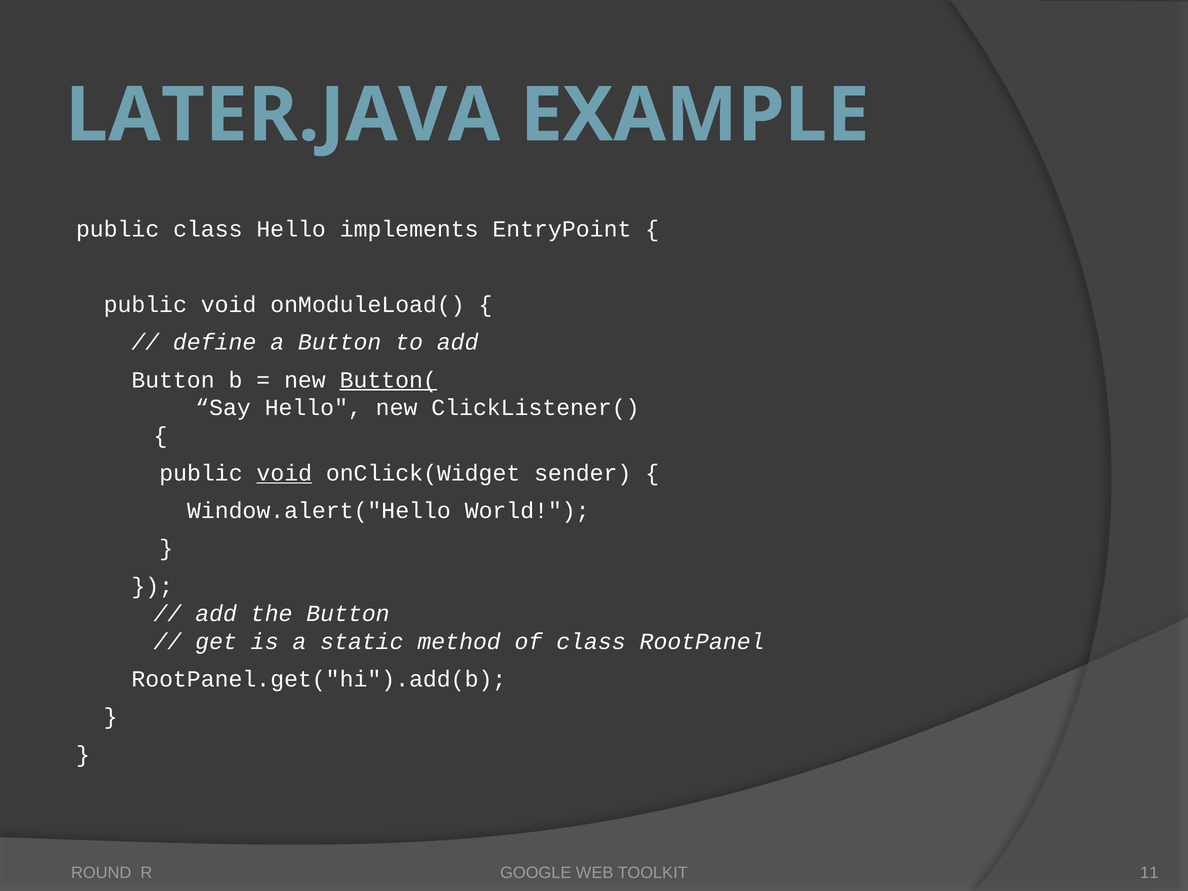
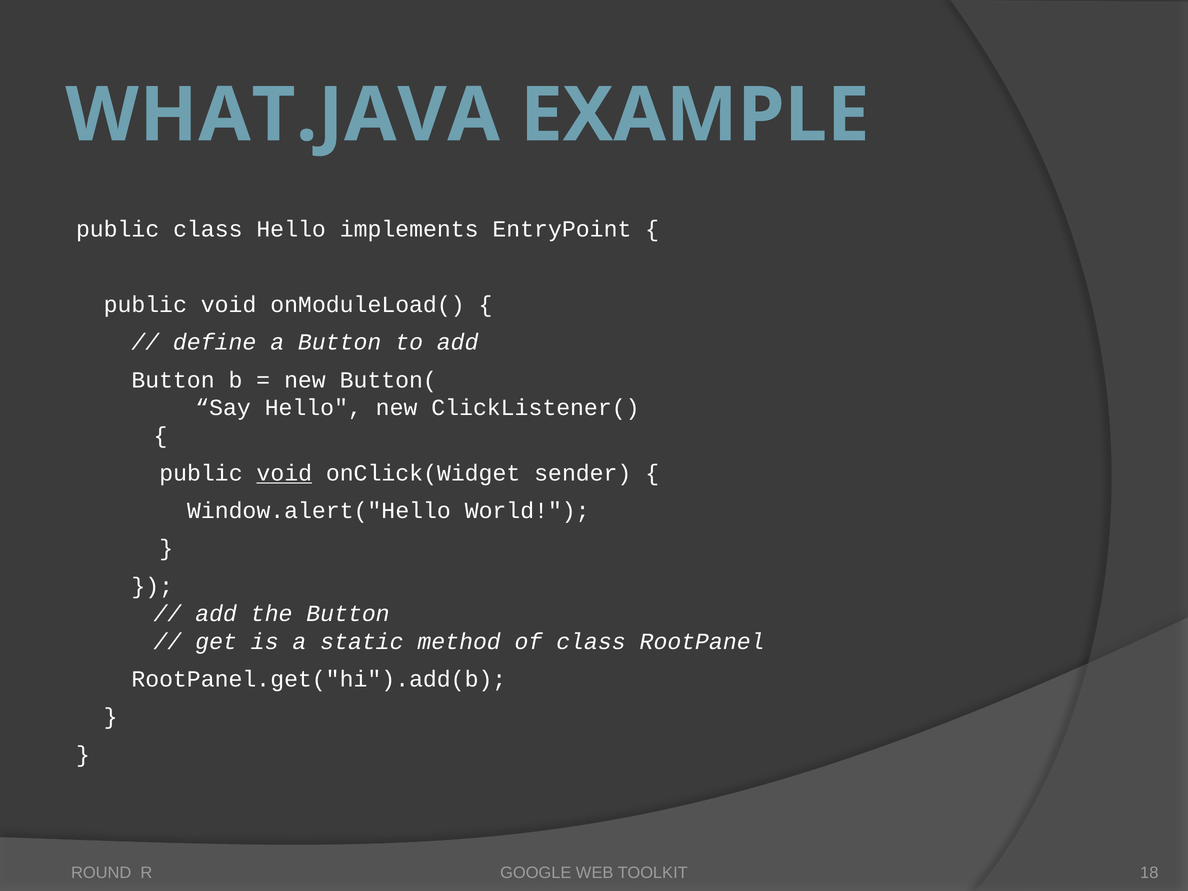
LATER.JAVA: LATER.JAVA -> WHAT.JAVA
Button( underline: present -> none
11: 11 -> 18
